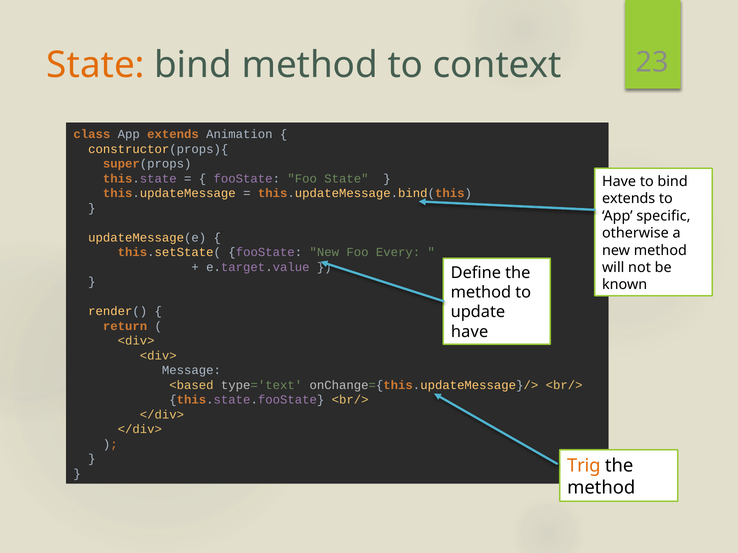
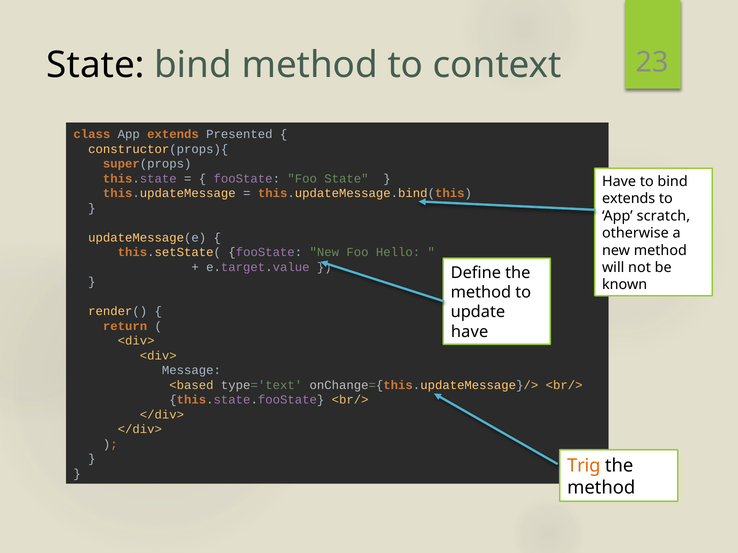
State at (96, 65) colour: orange -> black
Animation: Animation -> Presented
specific: specific -> scratch
Every: Every -> Hello
